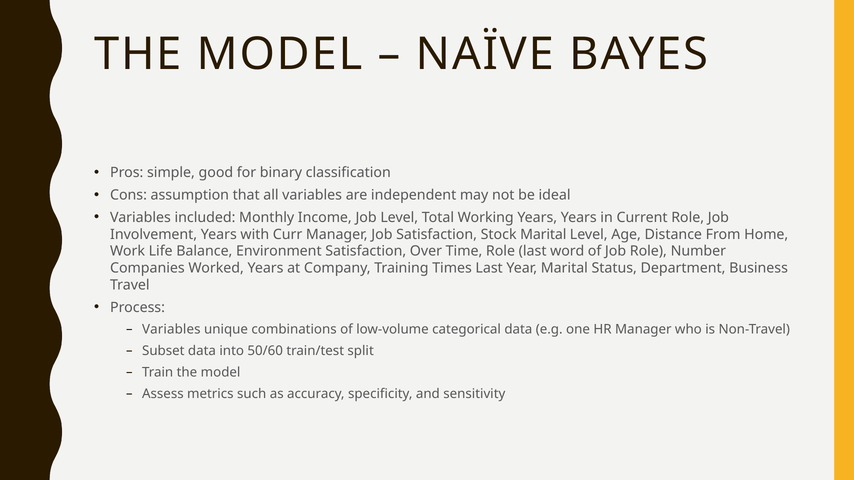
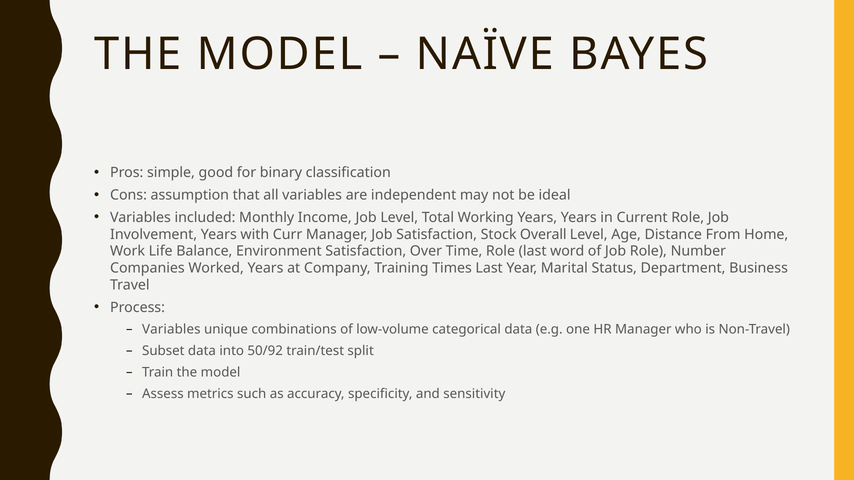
Stock Marital: Marital -> Overall
50/60: 50/60 -> 50/92
